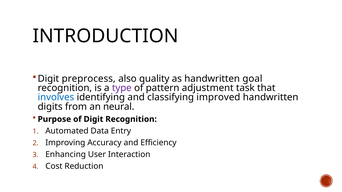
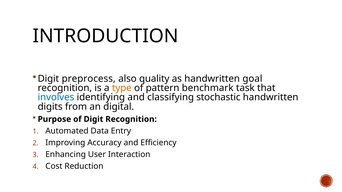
type colour: purple -> orange
adjustment: adjustment -> benchmark
improved: improved -> stochastic
neural: neural -> digital
